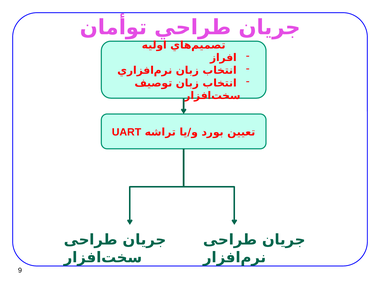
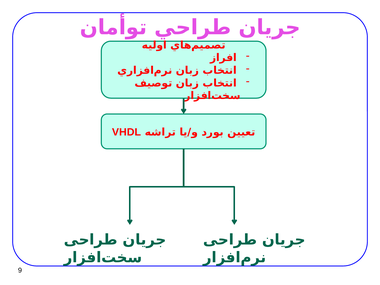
UART: UART -> VHDL
